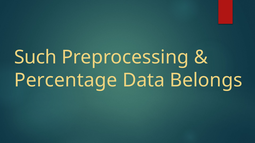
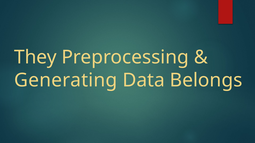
Such: Such -> They
Percentage: Percentage -> Generating
